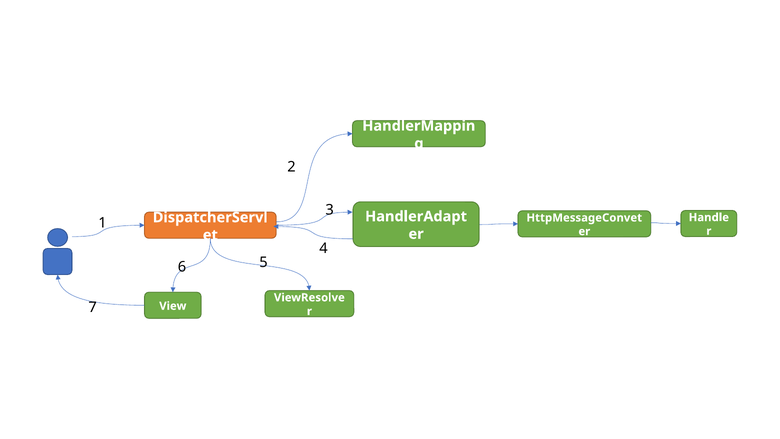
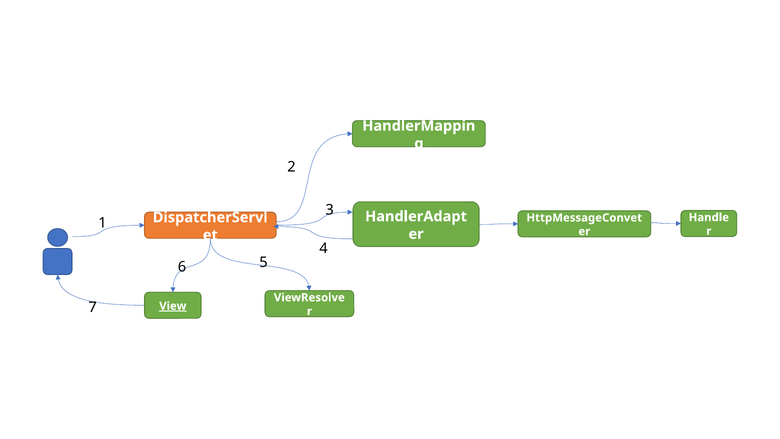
View underline: none -> present
